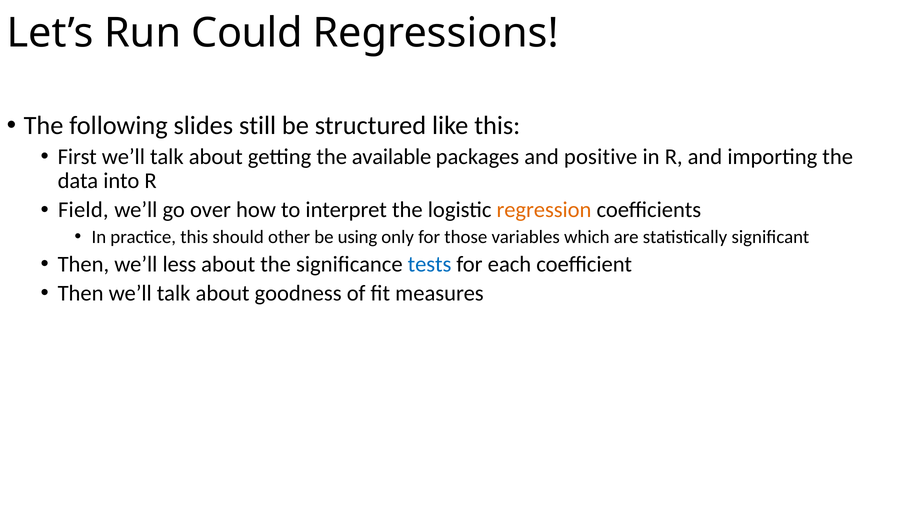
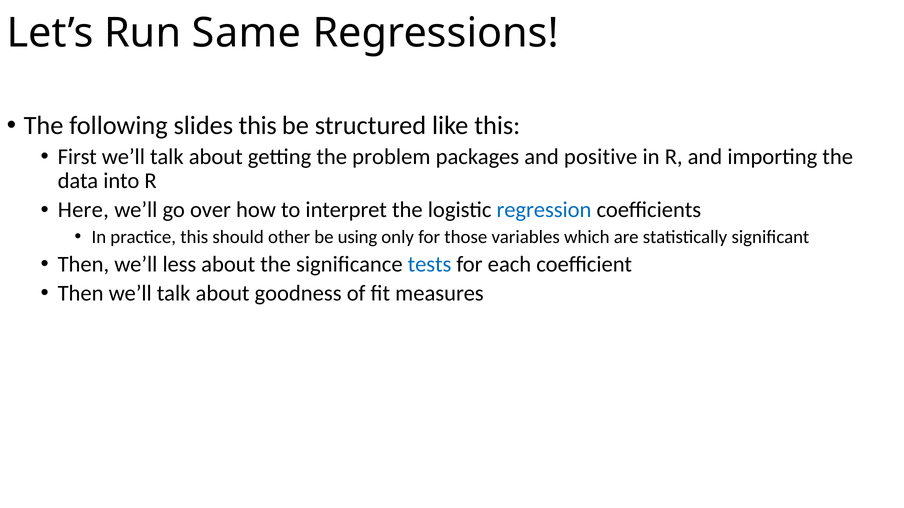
Could: Could -> Same
slides still: still -> this
available: available -> problem
Field: Field -> Here
regression colour: orange -> blue
